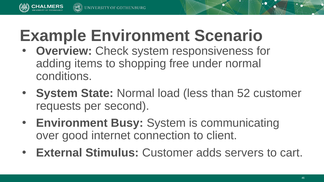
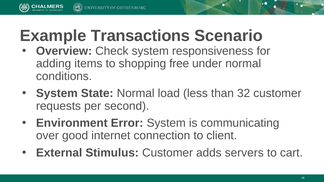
Example Environment: Environment -> Transactions
52: 52 -> 32
Busy: Busy -> Error
